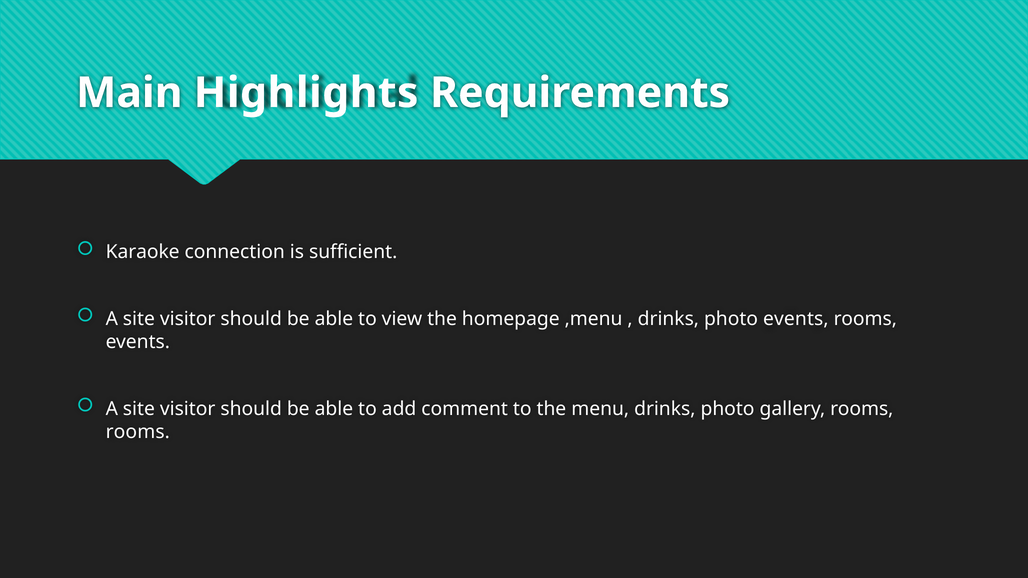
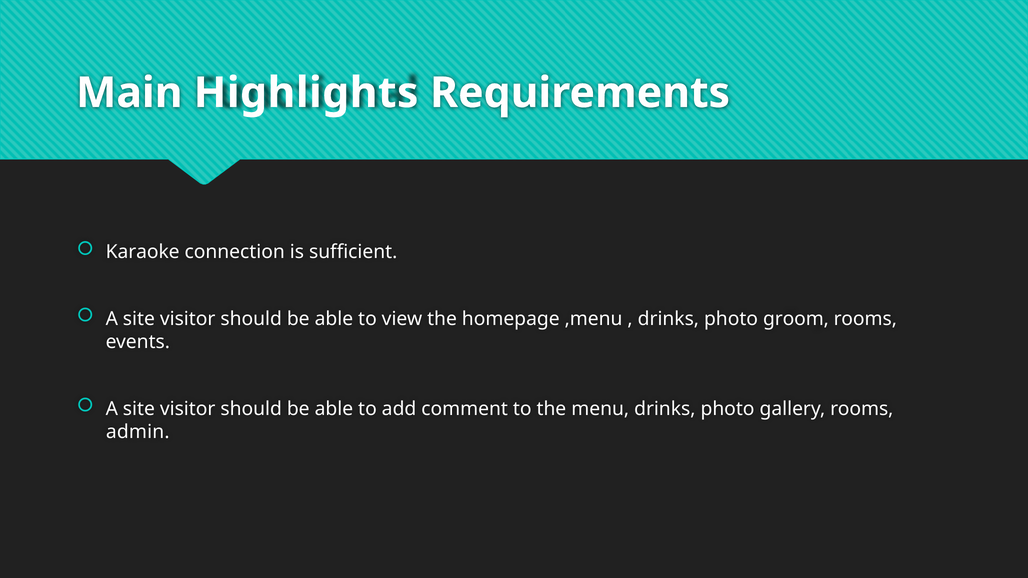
photo events: events -> groom
rooms at (138, 432): rooms -> admin
